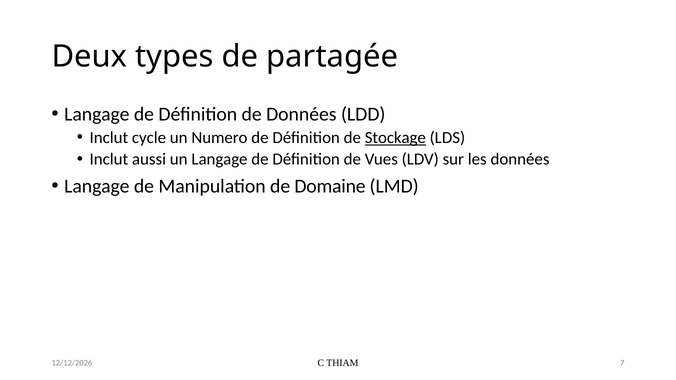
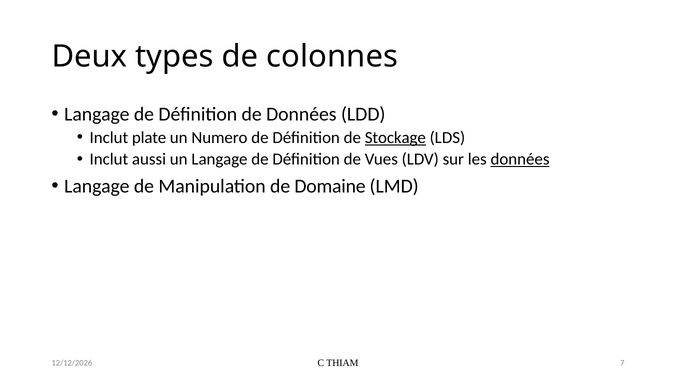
partagée: partagée -> colonnes
cycle: cycle -> plate
données at (520, 159) underline: none -> present
